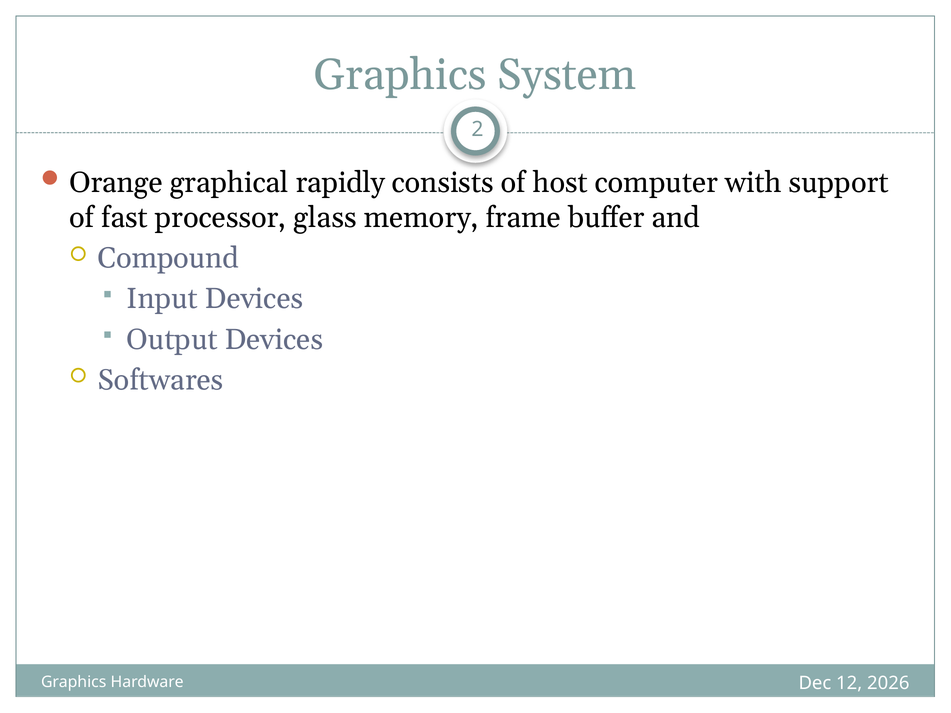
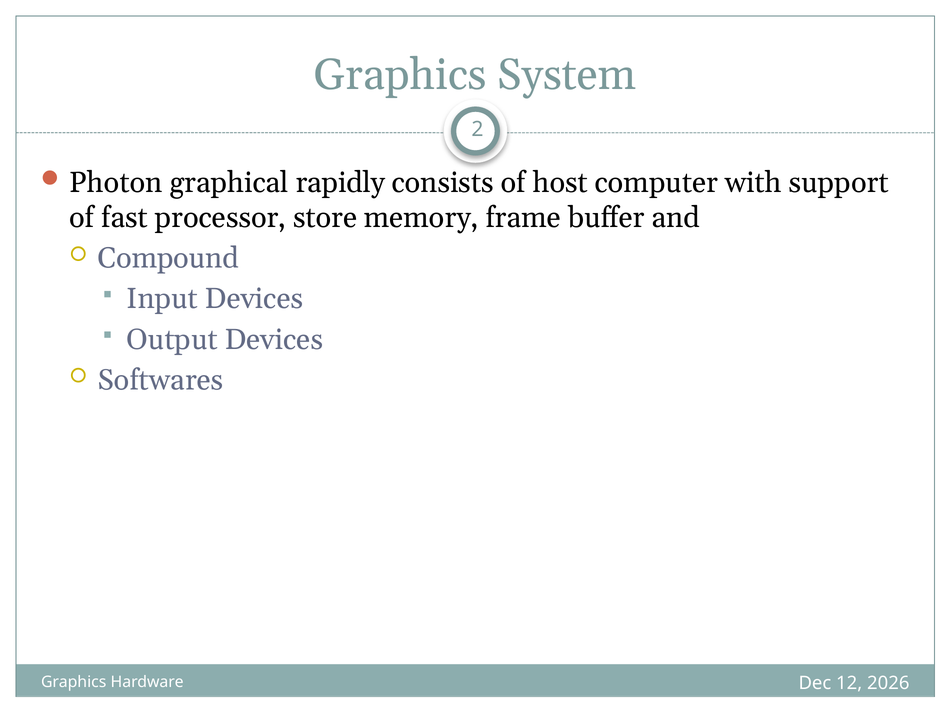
Orange: Orange -> Photon
glass: glass -> store
